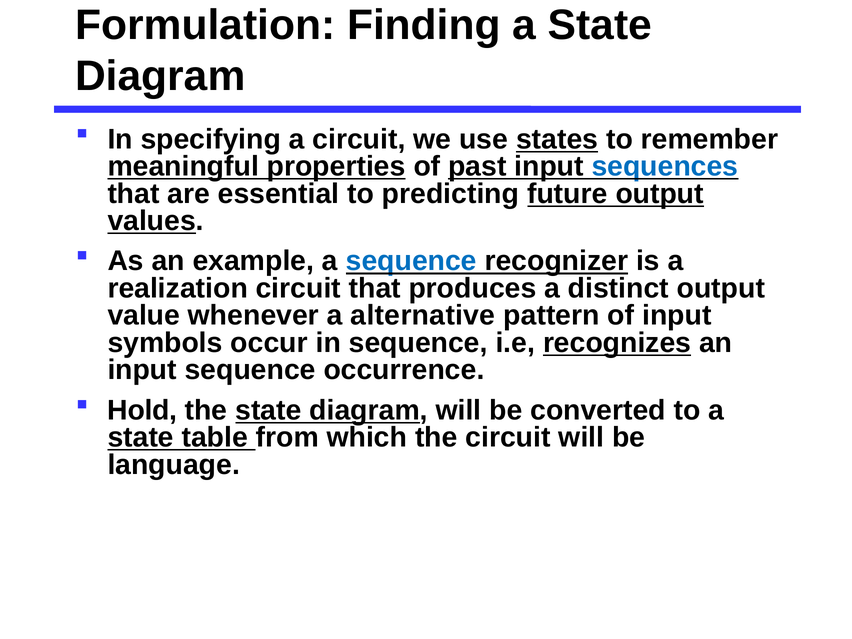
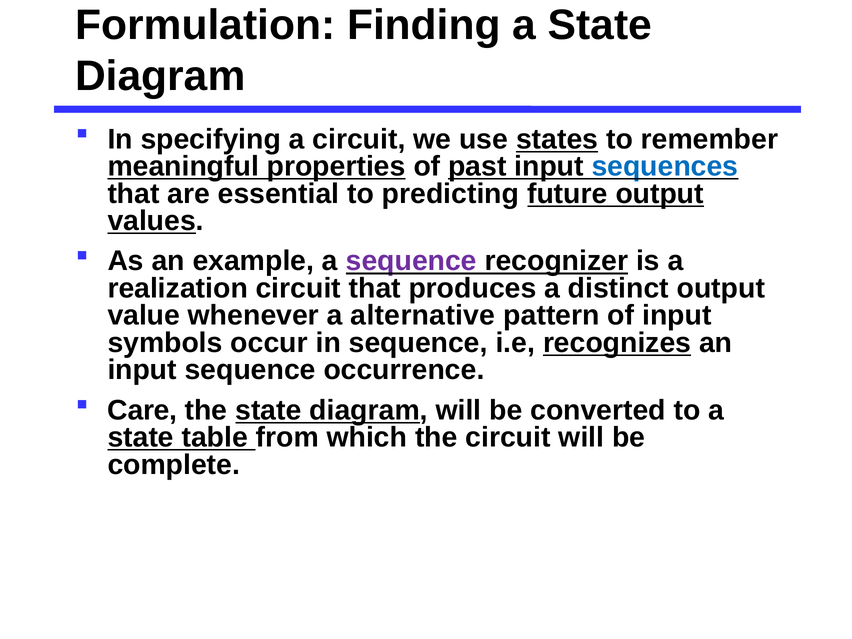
sequence at (411, 261) colour: blue -> purple
Hold: Hold -> Care
language: language -> complete
